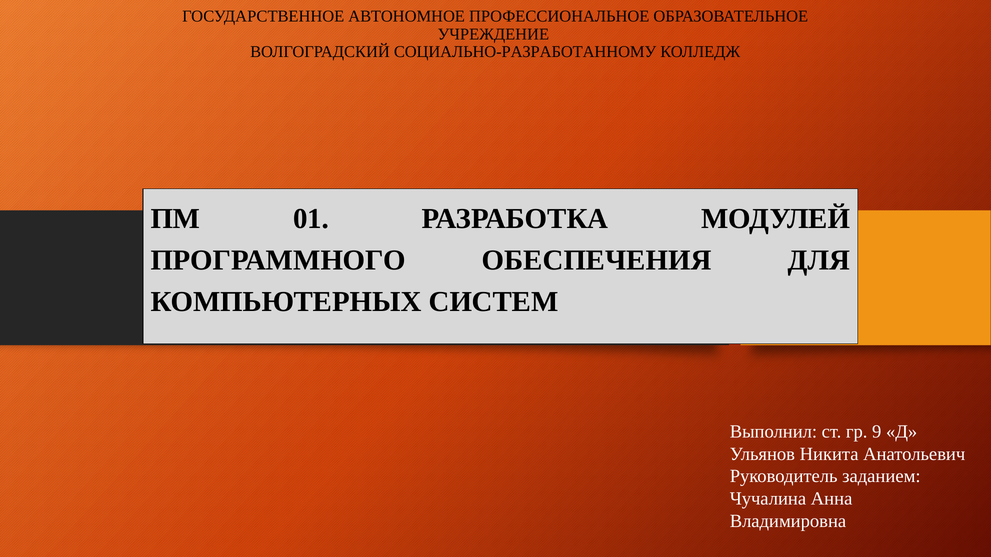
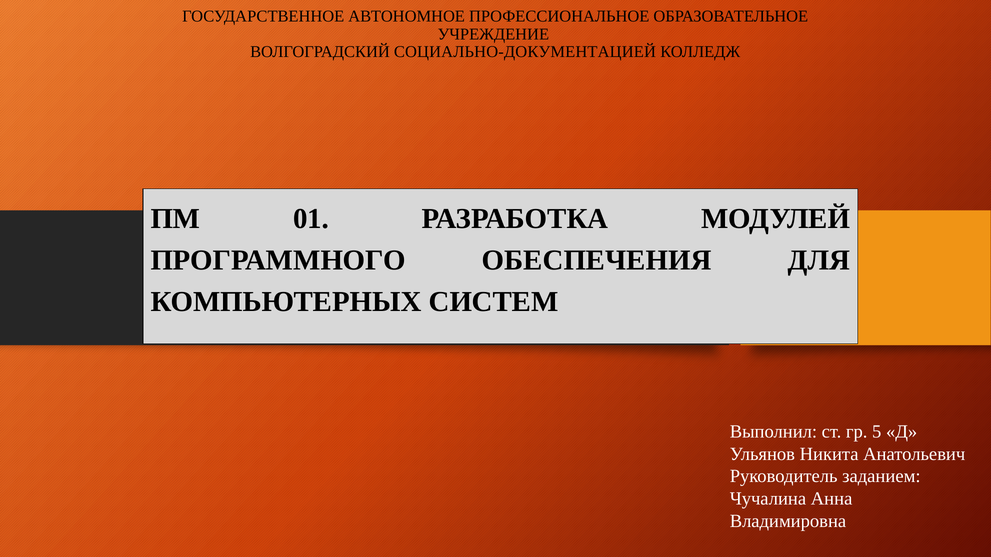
СОЦИАЛЬНО-РАЗРАБОТАННОМУ: СОЦИАЛЬНО-РАЗРАБОТАННОМУ -> СОЦИАЛЬНО-ДОКУМЕНТАЦИЕЙ
9: 9 -> 5
